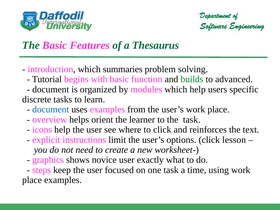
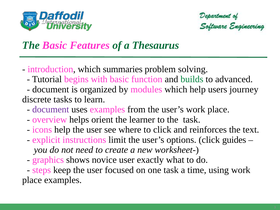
specific: specific -> journey
document at (51, 109) colour: blue -> purple
lesson: lesson -> guides
